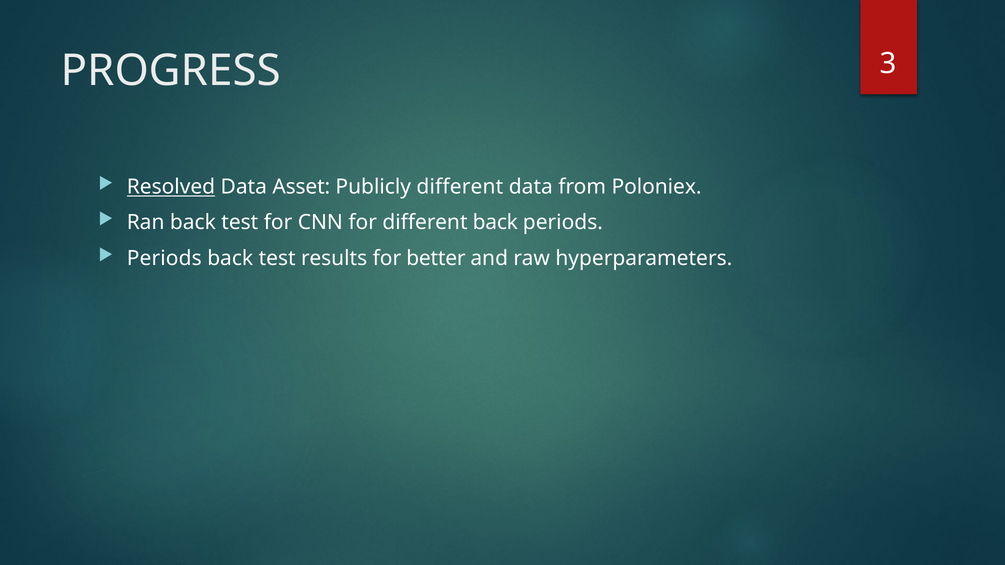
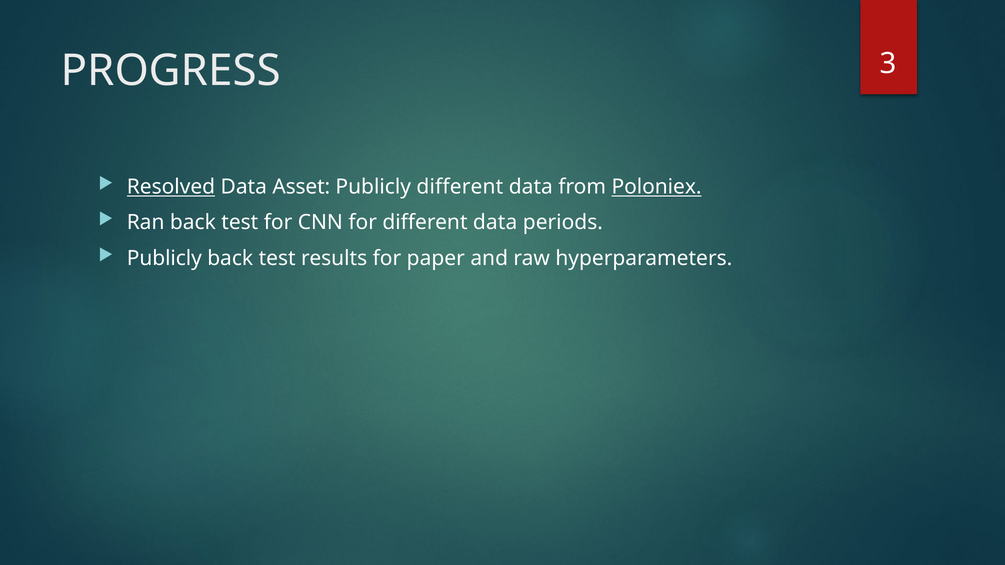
Poloniex underline: none -> present
for different back: back -> data
Periods at (164, 258): Periods -> Publicly
better: better -> paper
